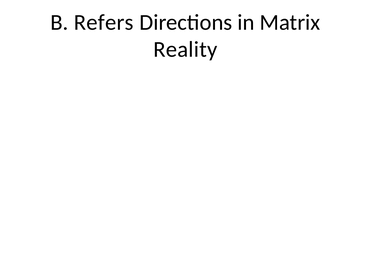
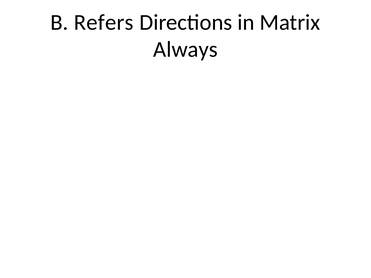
Reality: Reality -> Always
